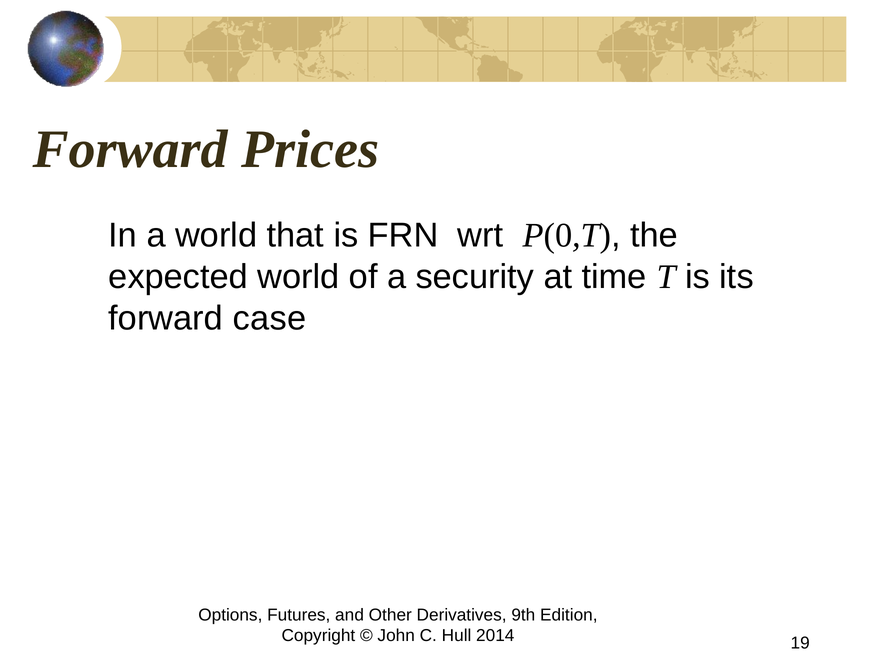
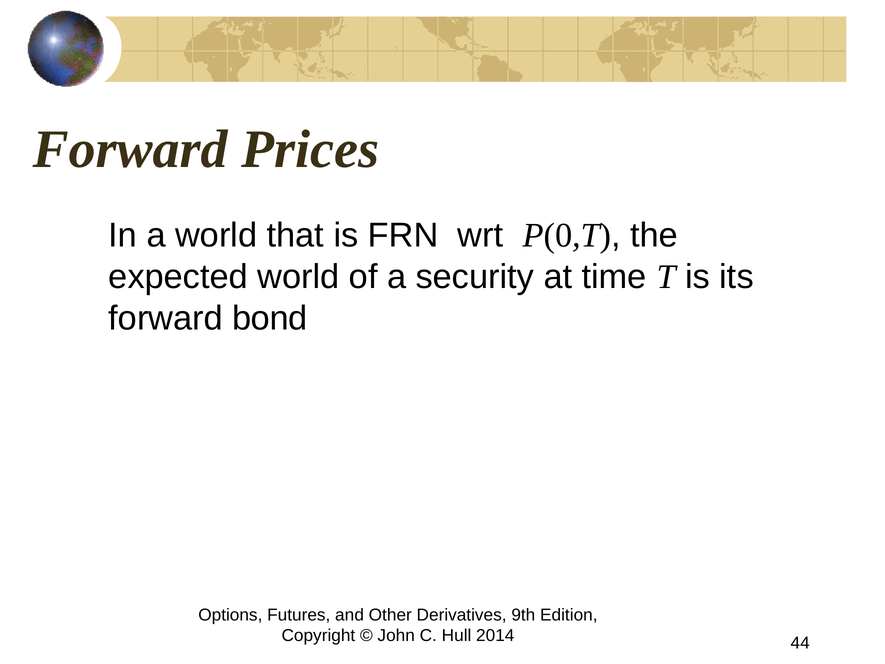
case: case -> bond
19: 19 -> 44
